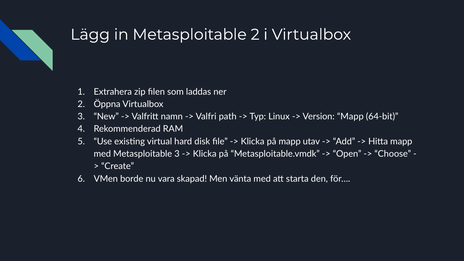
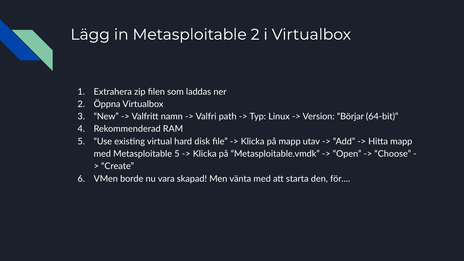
Version Mapp: Mapp -> Börjar
Metasploitable 3: 3 -> 5
